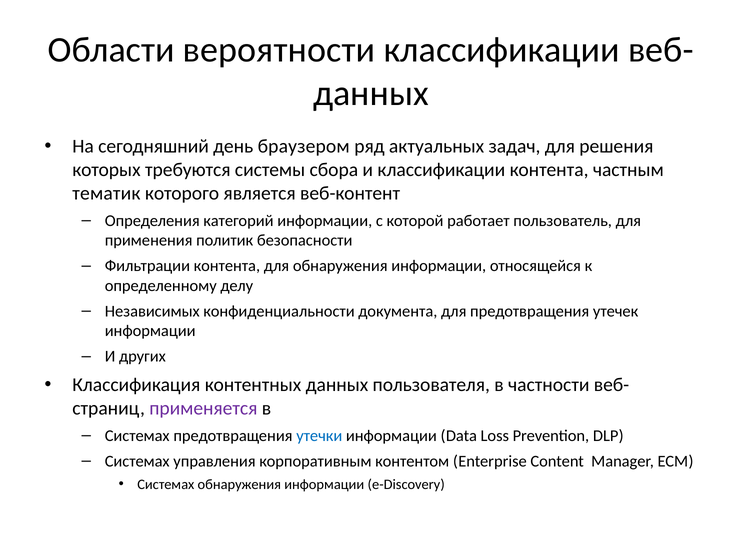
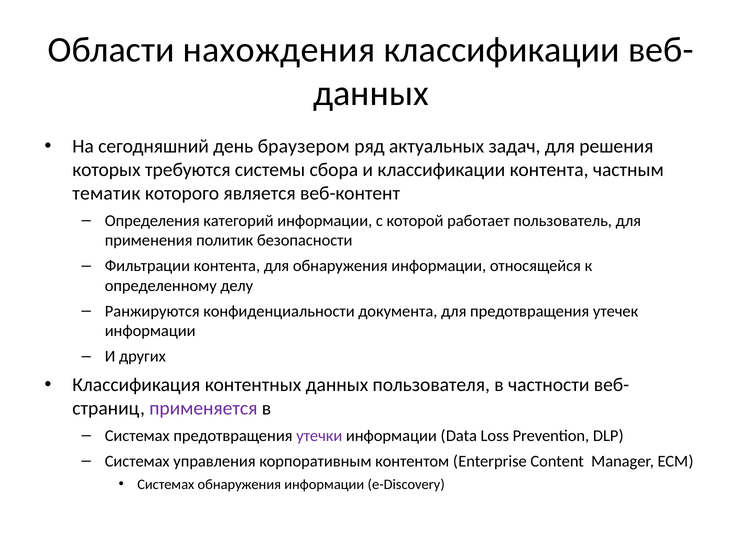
вероятности: вероятности -> нахождения
Независимых: Независимых -> Ранжируются
утечки colour: blue -> purple
